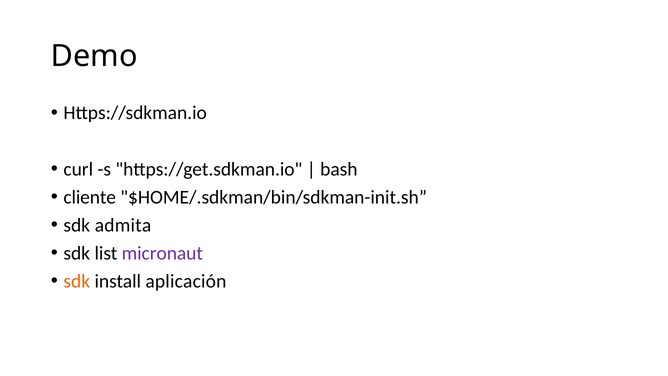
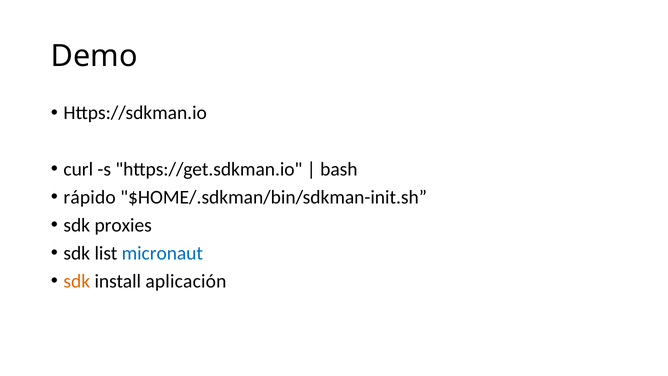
cliente: cliente -> rápido
admita: admita -> proxies
micronaut colour: purple -> blue
